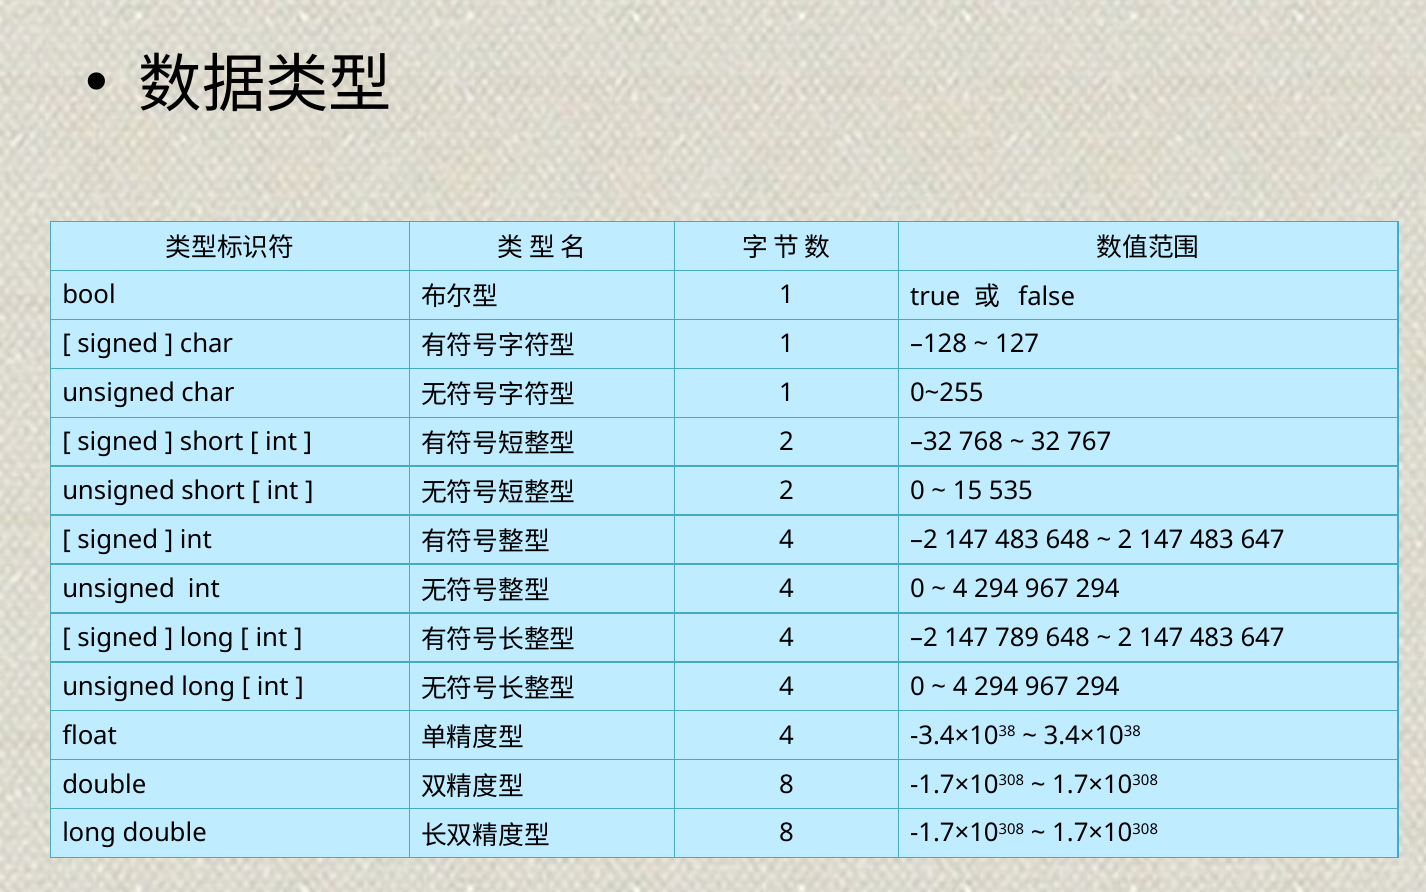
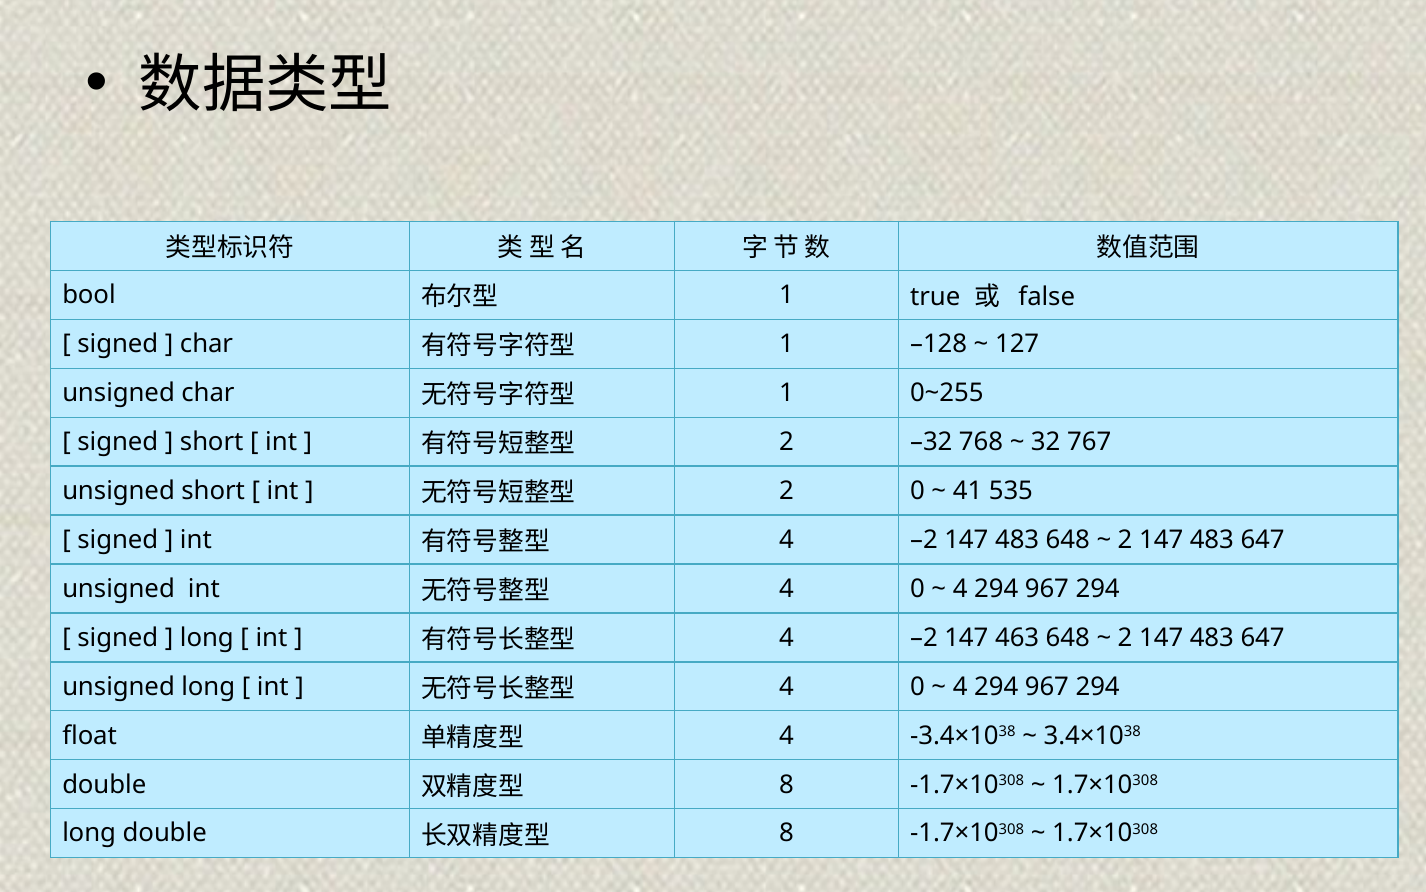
15: 15 -> 41
789: 789 -> 463
